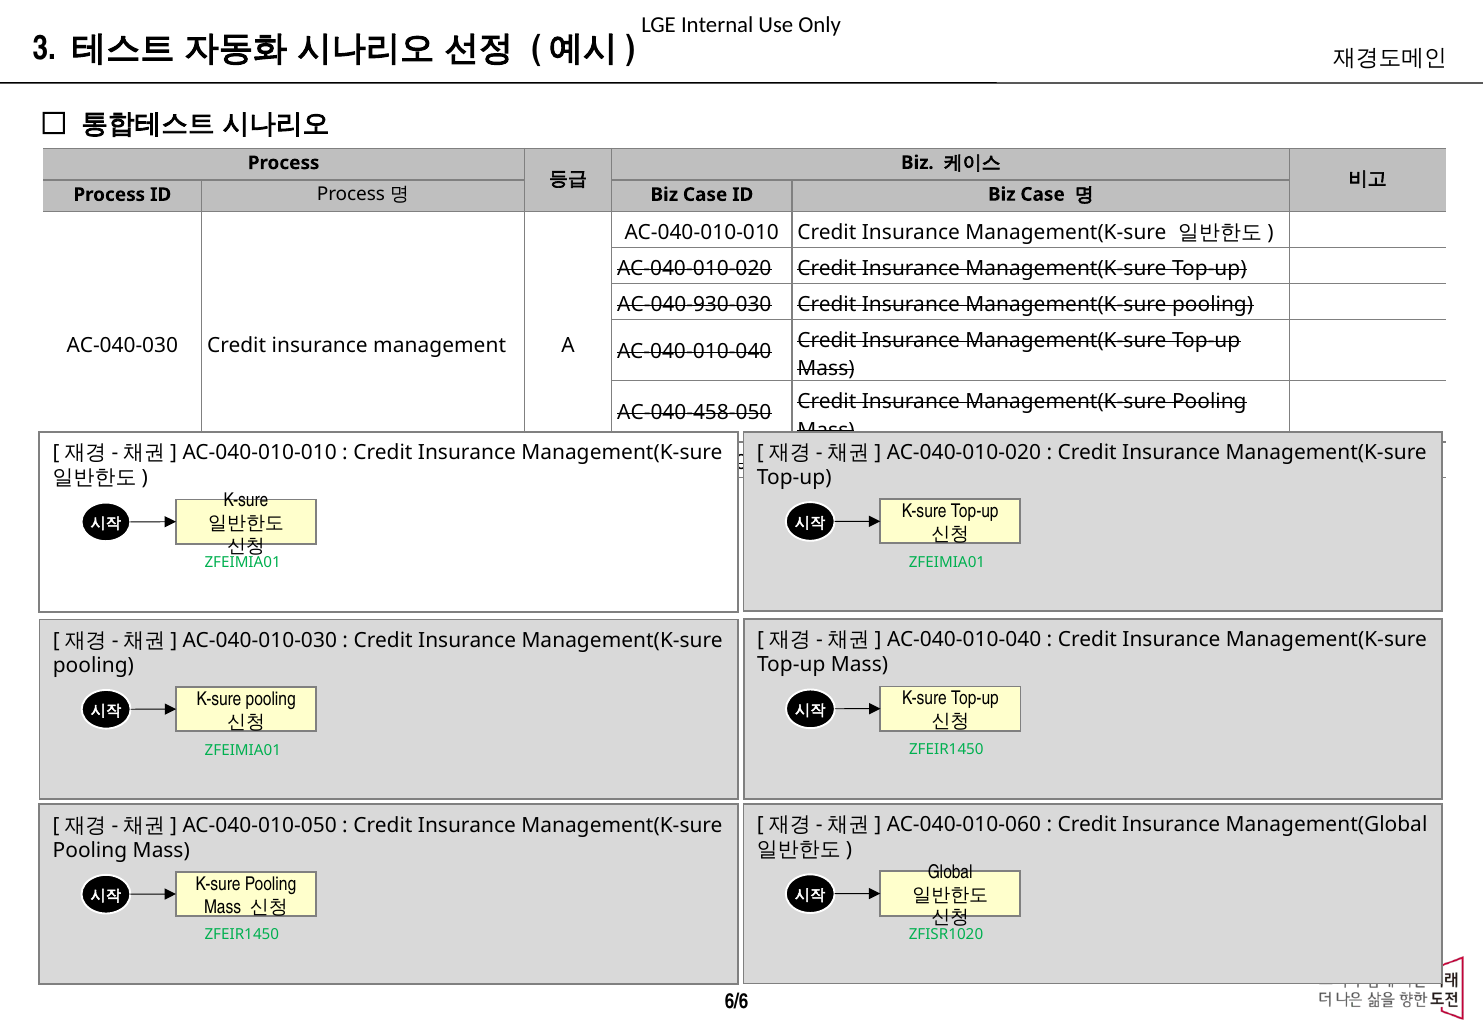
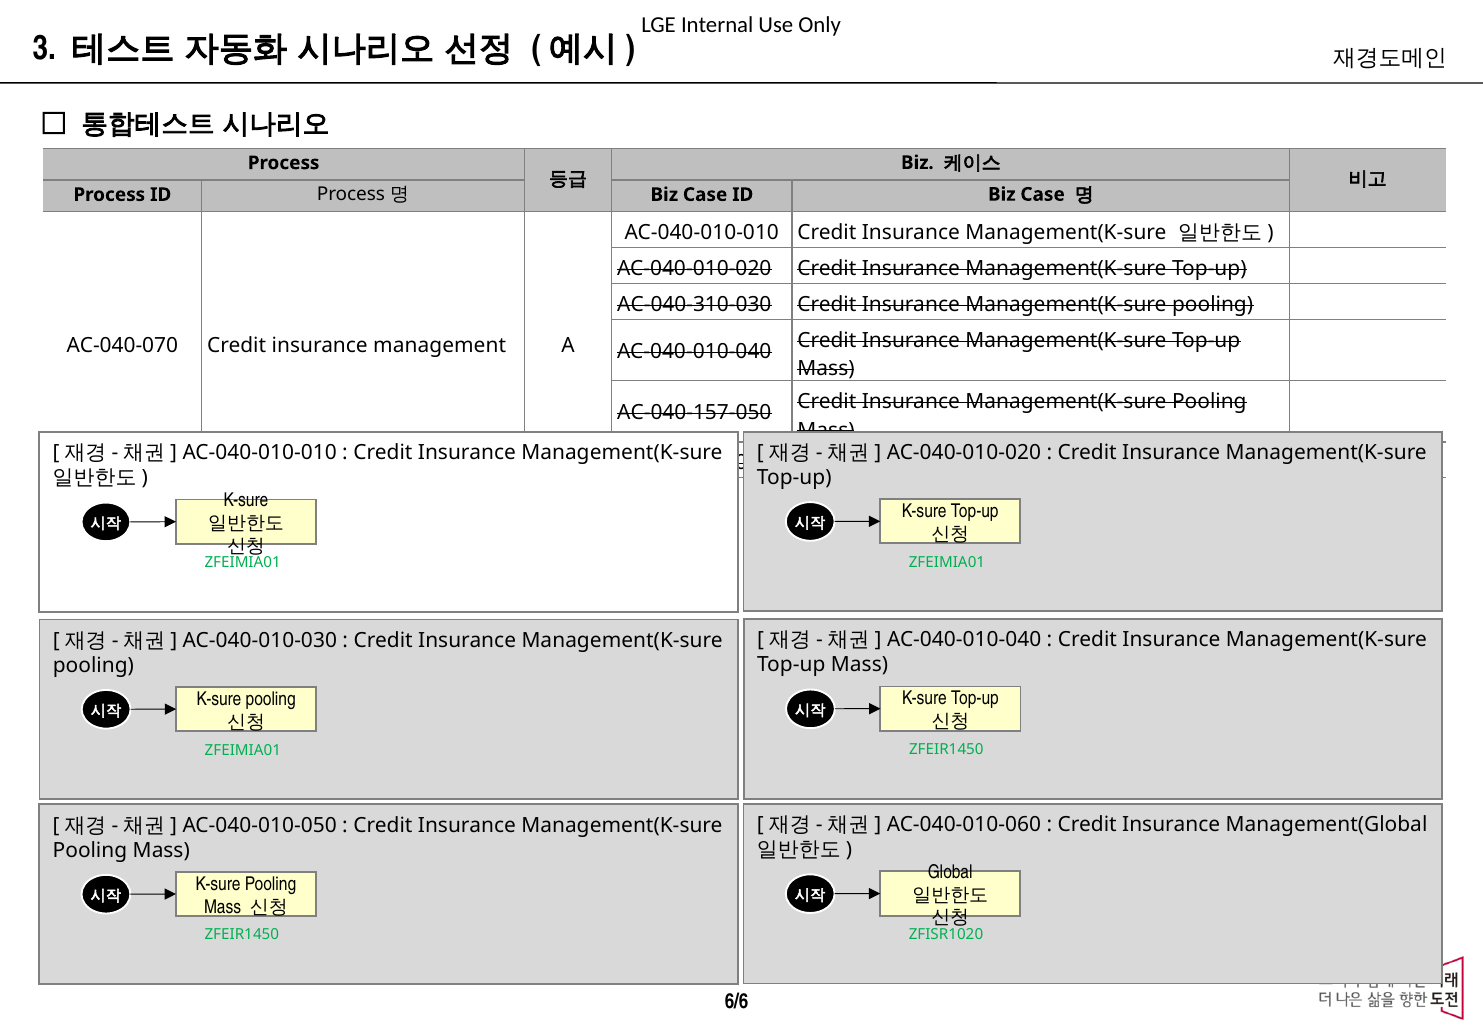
AC-040-930-030: AC-040-930-030 -> AC-040-310-030
AC-040-030: AC-040-030 -> AC-040-070
AC-040-458-050: AC-040-458-050 -> AC-040-157-050
